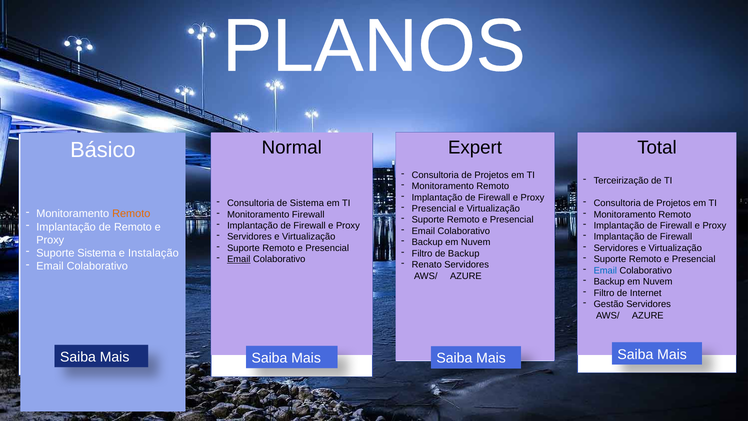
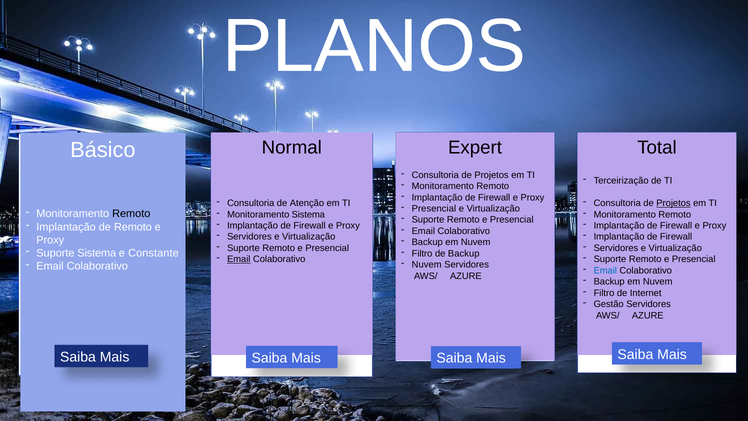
de Sistema: Sistema -> Atenção
Projetos at (673, 203) underline: none -> present
Remoto at (131, 214) colour: orange -> black
Monitoramento Firewall: Firewall -> Sistema
Instalação: Instalação -> Constante
Renato at (427, 265): Renato -> Nuvem
